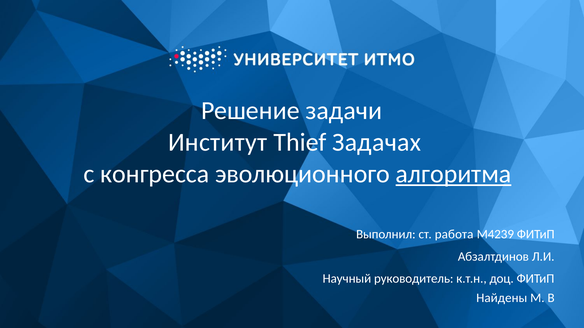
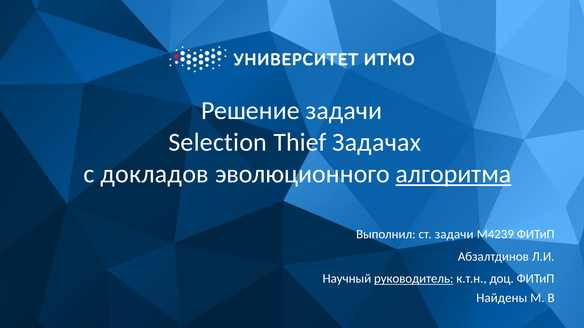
Институт: Институт -> Selection
конгресса: конгресса -> докладов
ст работа: работа -> задачи
руководитель underline: none -> present
